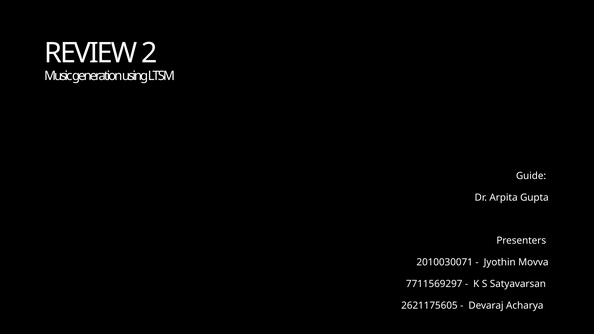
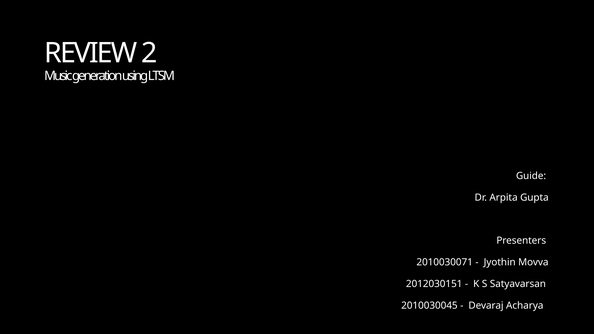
7711569297: 7711569297 -> 2012030151
2621175605: 2621175605 -> 2010030045
